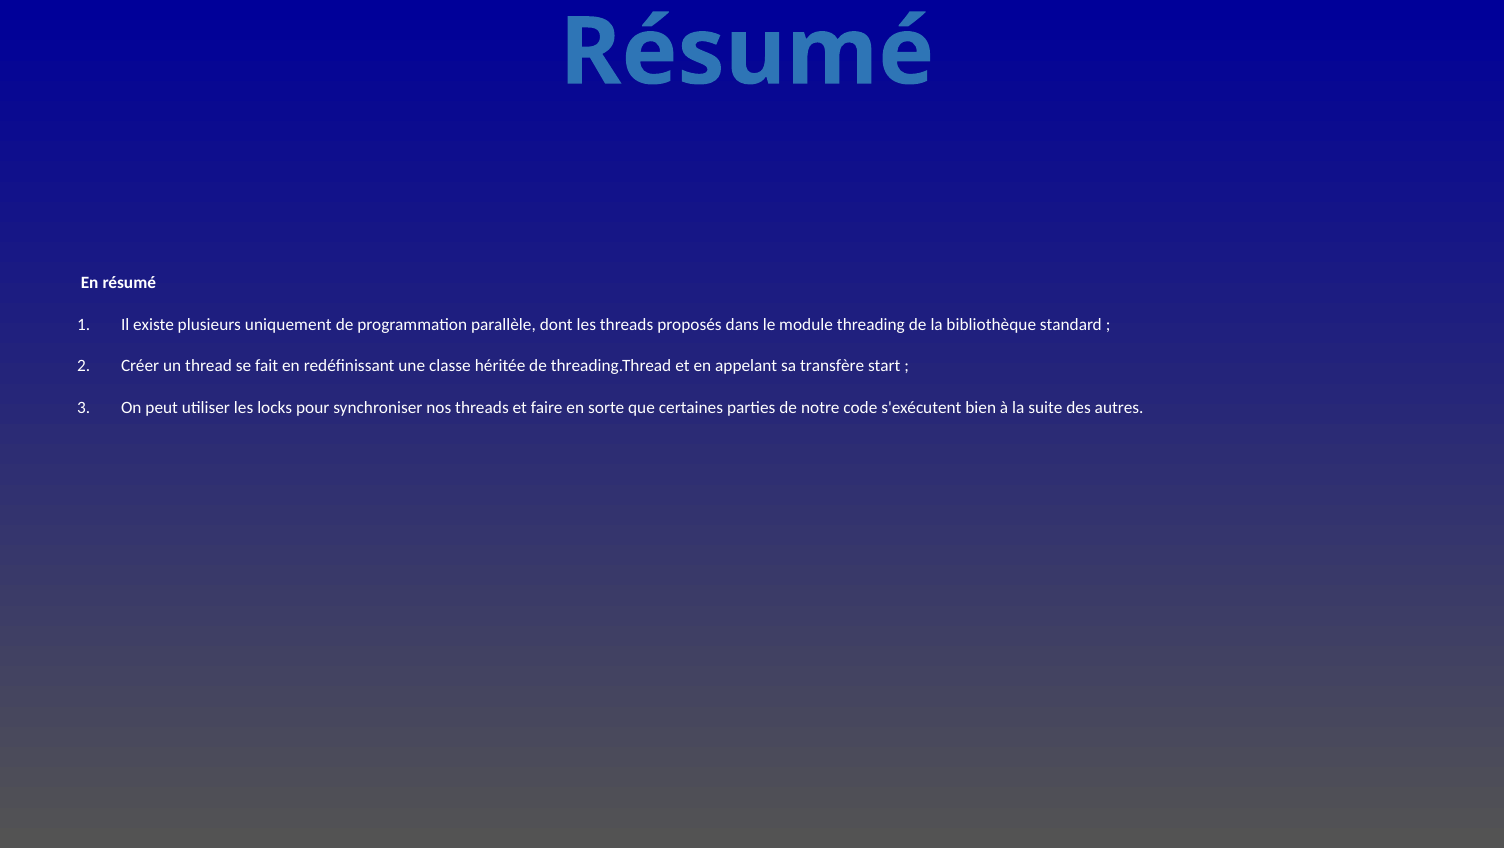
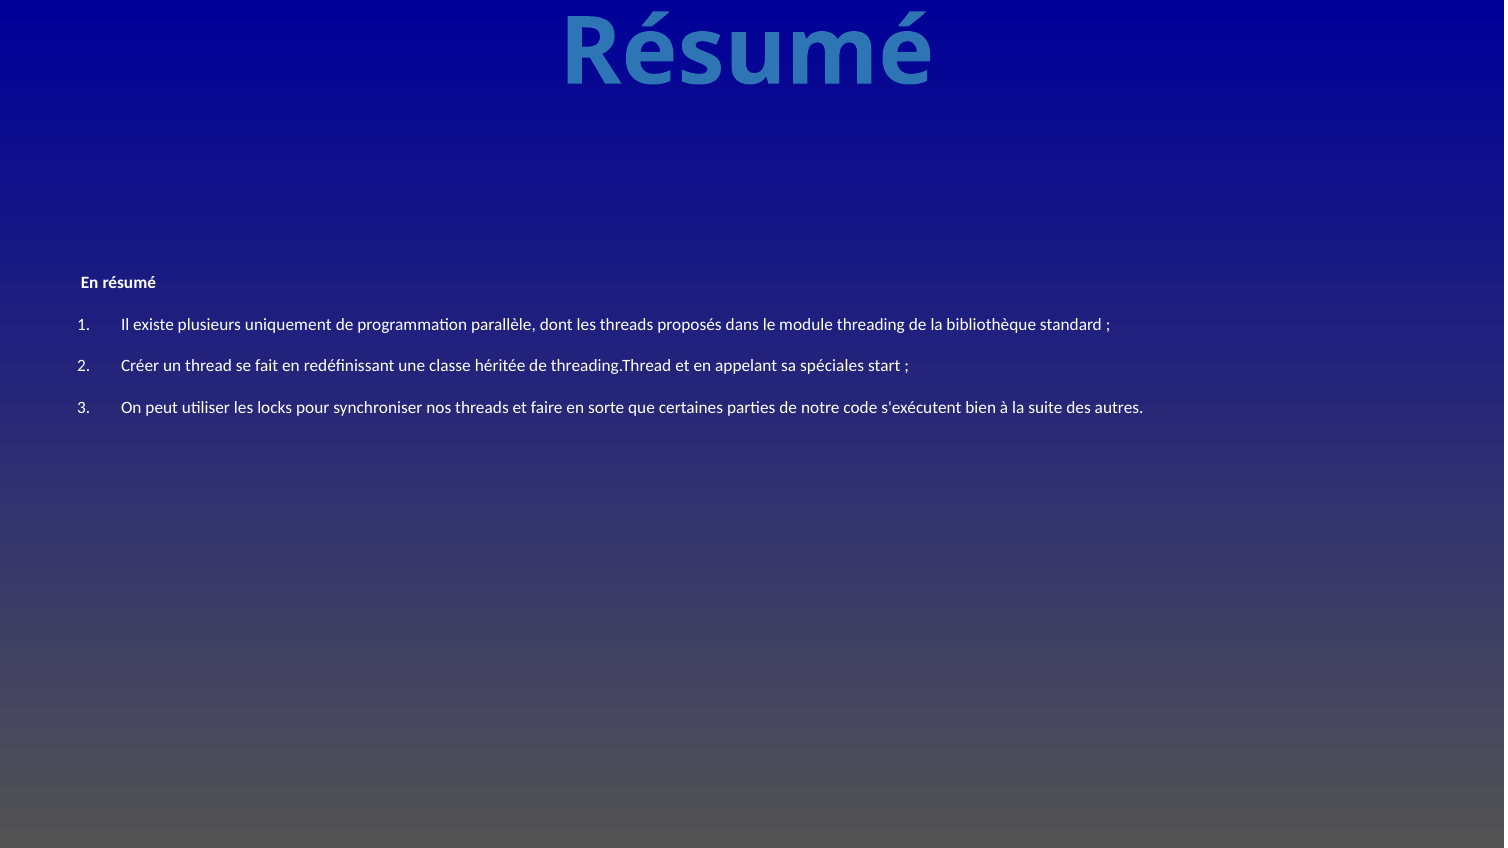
transfère: transfère -> spéciales
